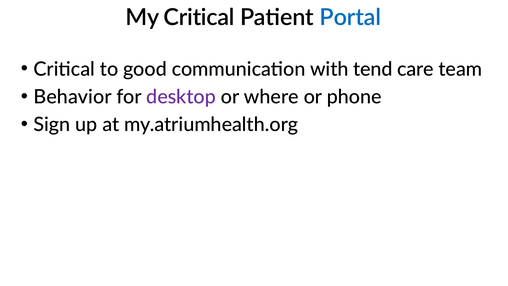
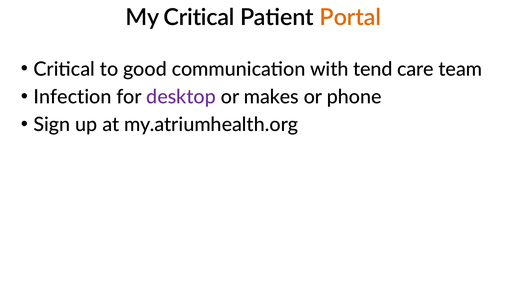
Portal colour: blue -> orange
Behavior: Behavior -> Infection
where: where -> makes
